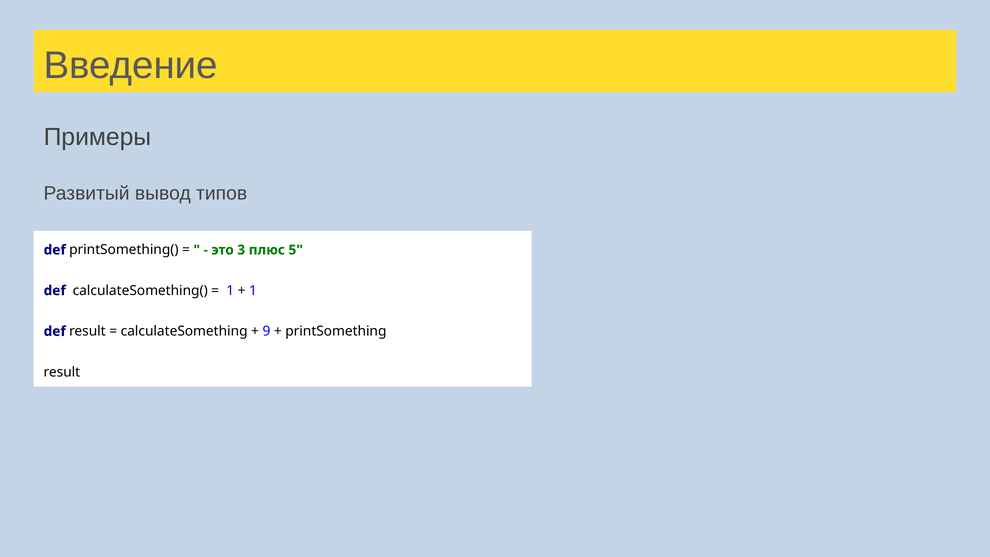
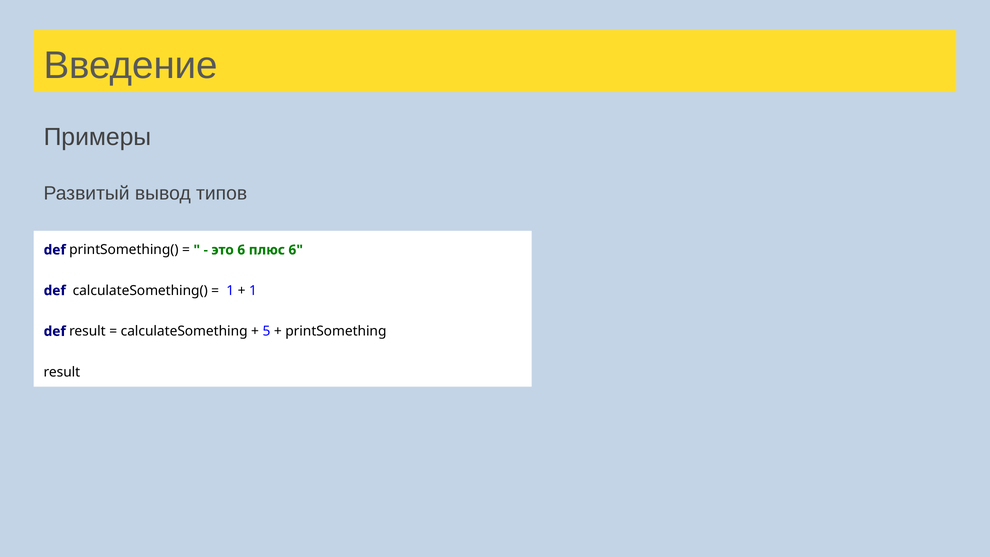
это 3: 3 -> 6
плюс 5: 5 -> 6
9: 9 -> 5
